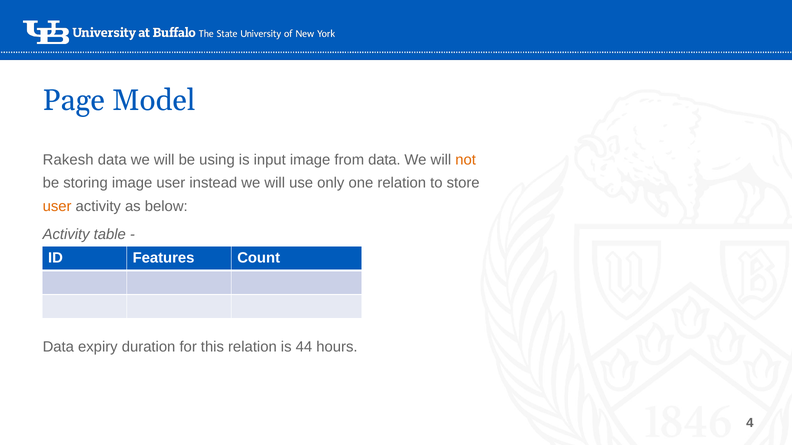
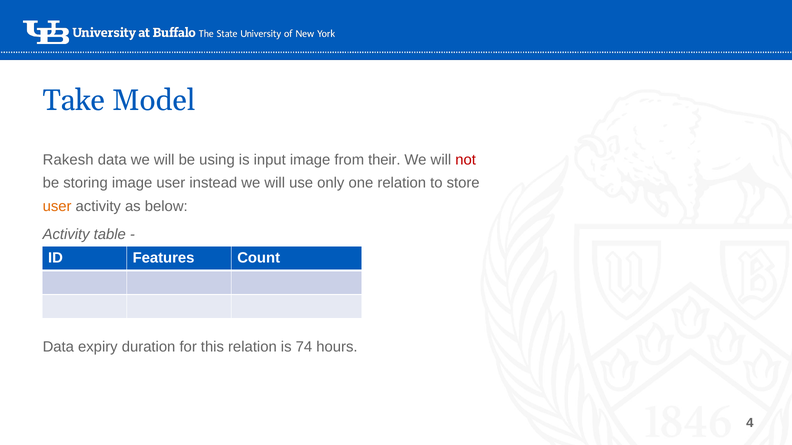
Page: Page -> Take
from data: data -> their
not colour: orange -> red
44: 44 -> 74
